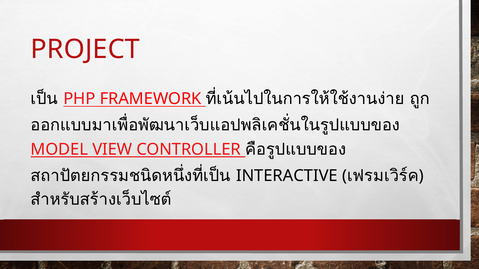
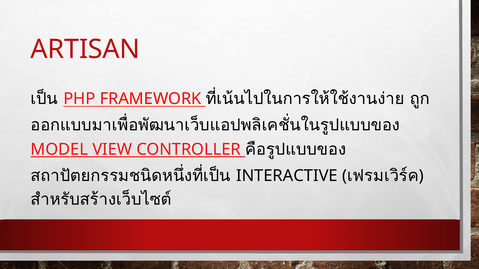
PROJECT: PROJECT -> ARTISAN
